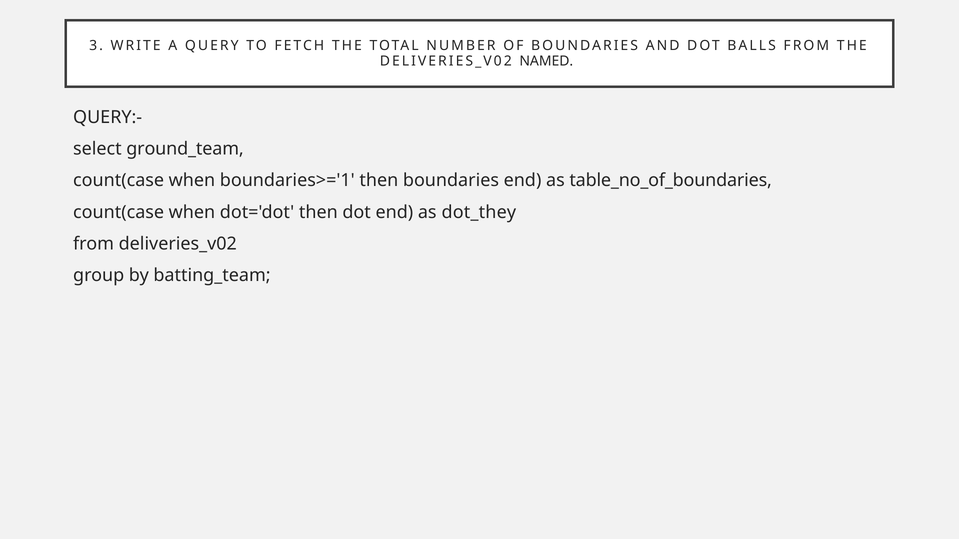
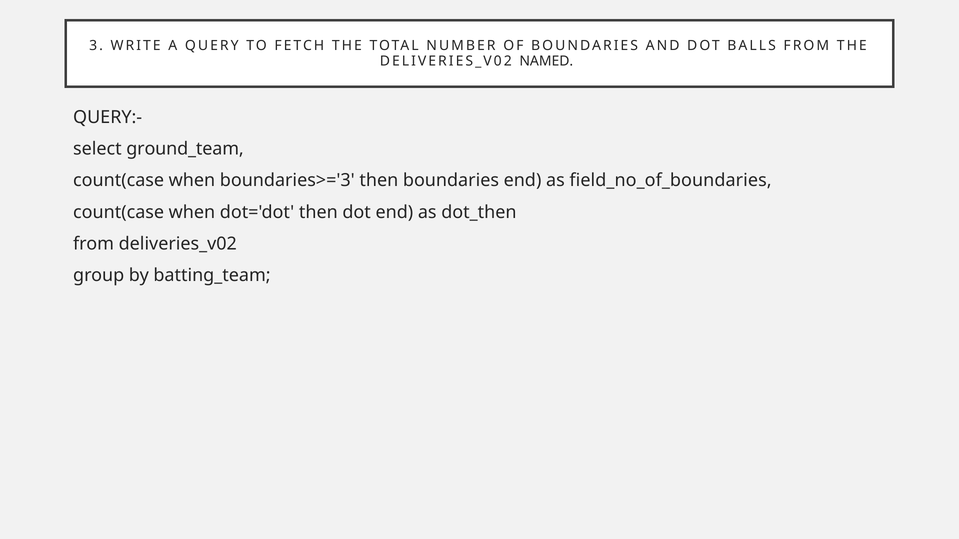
boundaries>='1: boundaries>='1 -> boundaries>='3
table_no_of_boundaries: table_no_of_boundaries -> field_no_of_boundaries
dot_they: dot_they -> dot_then
